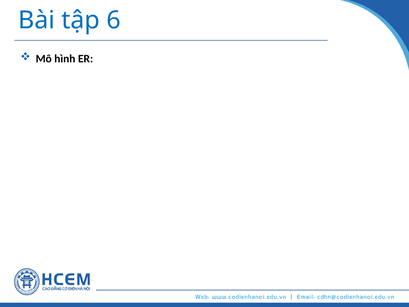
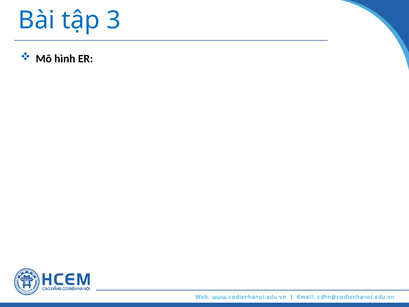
6: 6 -> 3
